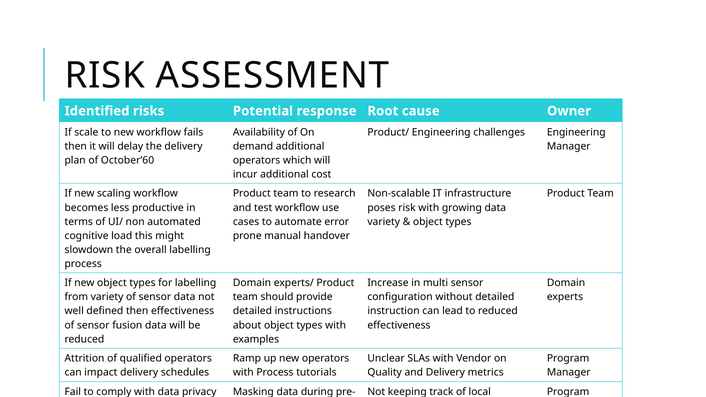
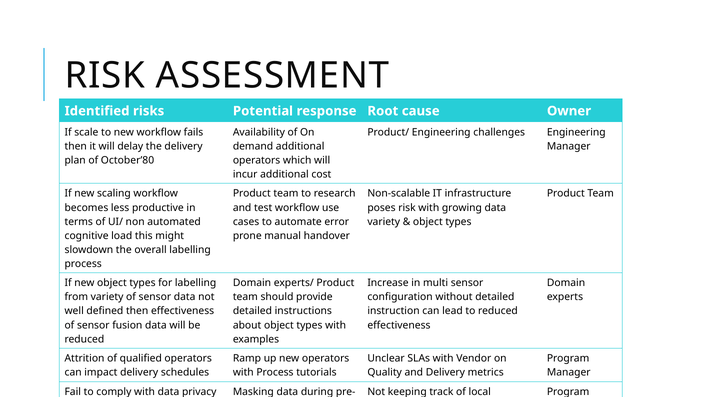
October’60: October’60 -> October’80
